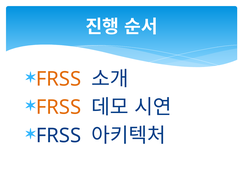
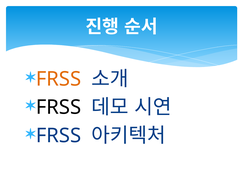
FRSS at (59, 107) colour: orange -> black
